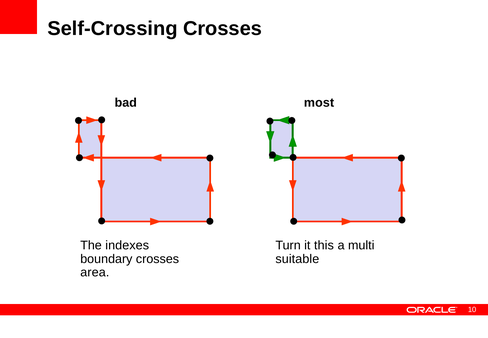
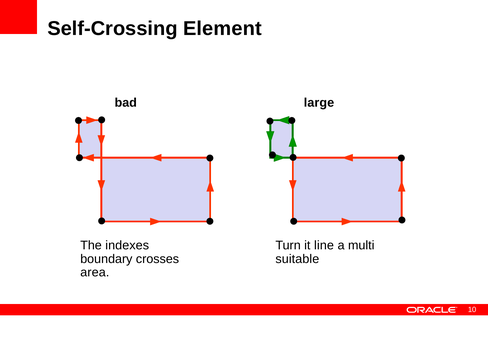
Self-Crossing Crosses: Crosses -> Element
most: most -> large
this: this -> line
